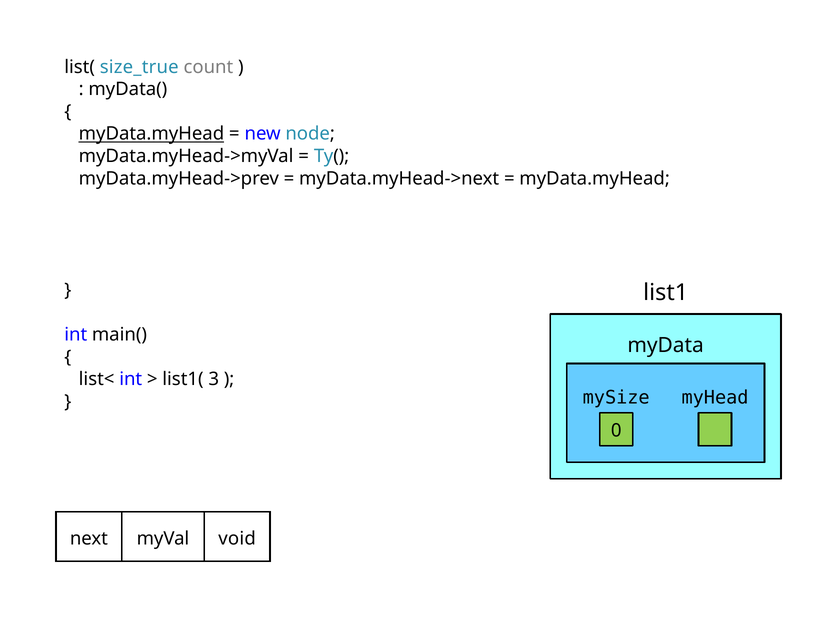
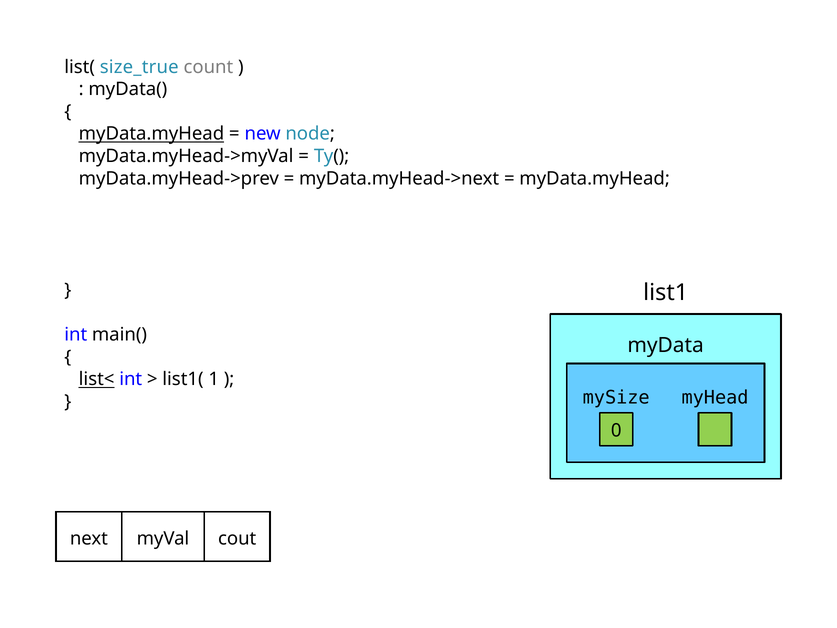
list< underline: none -> present
3: 3 -> 1
void: void -> cout
